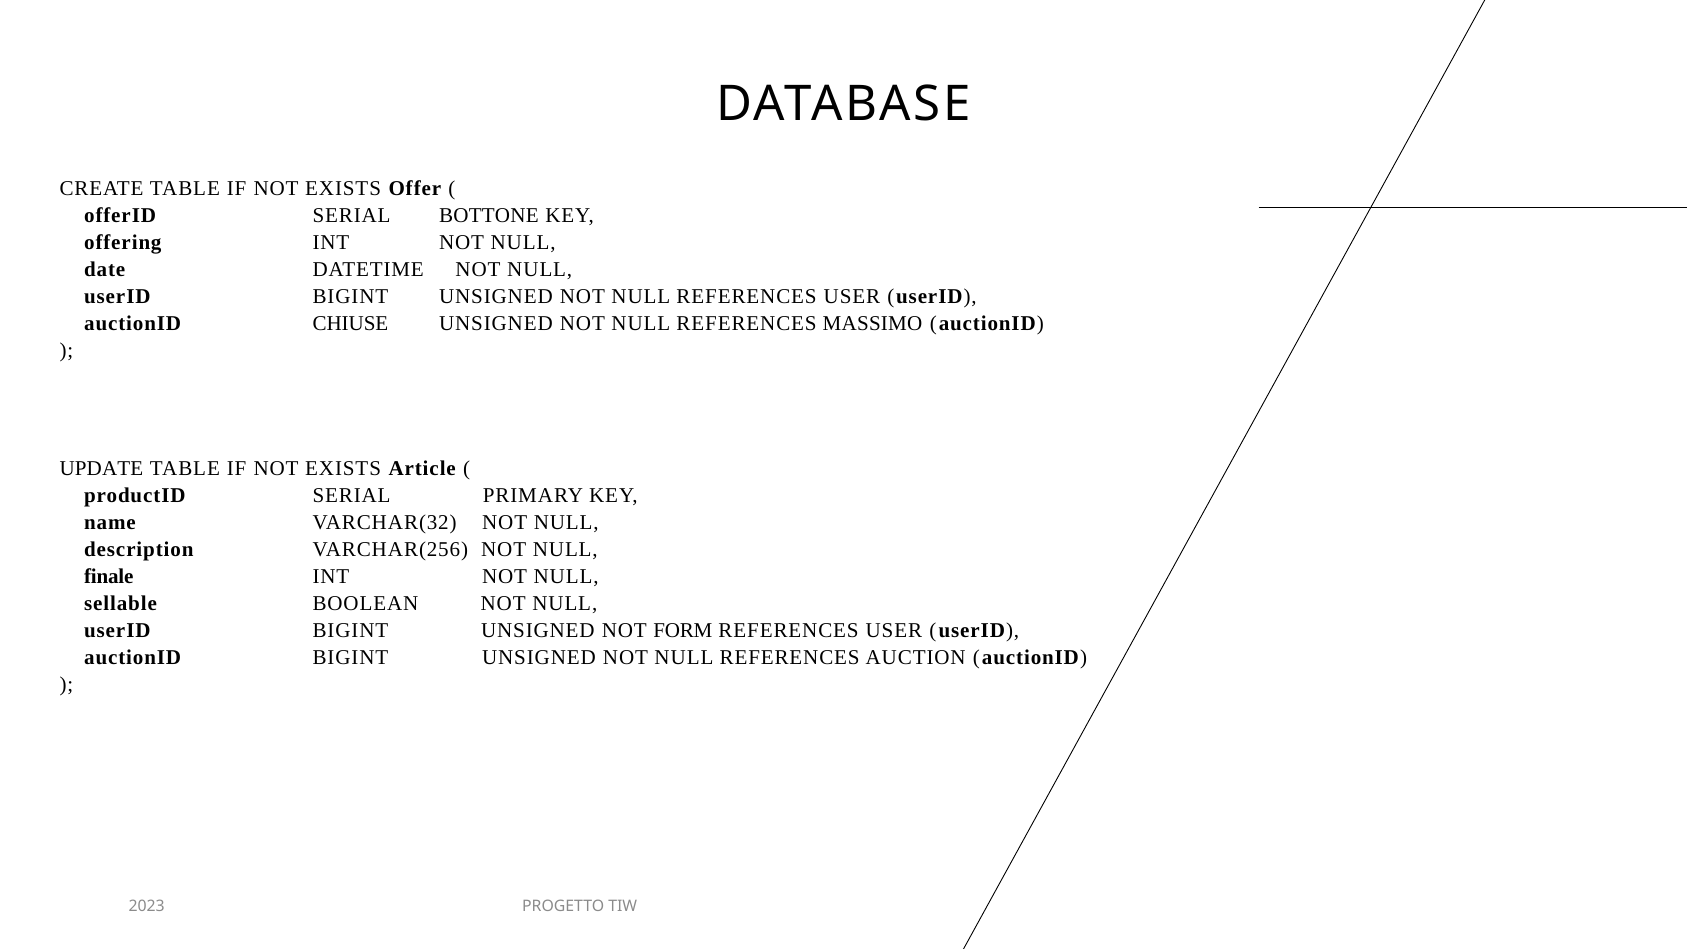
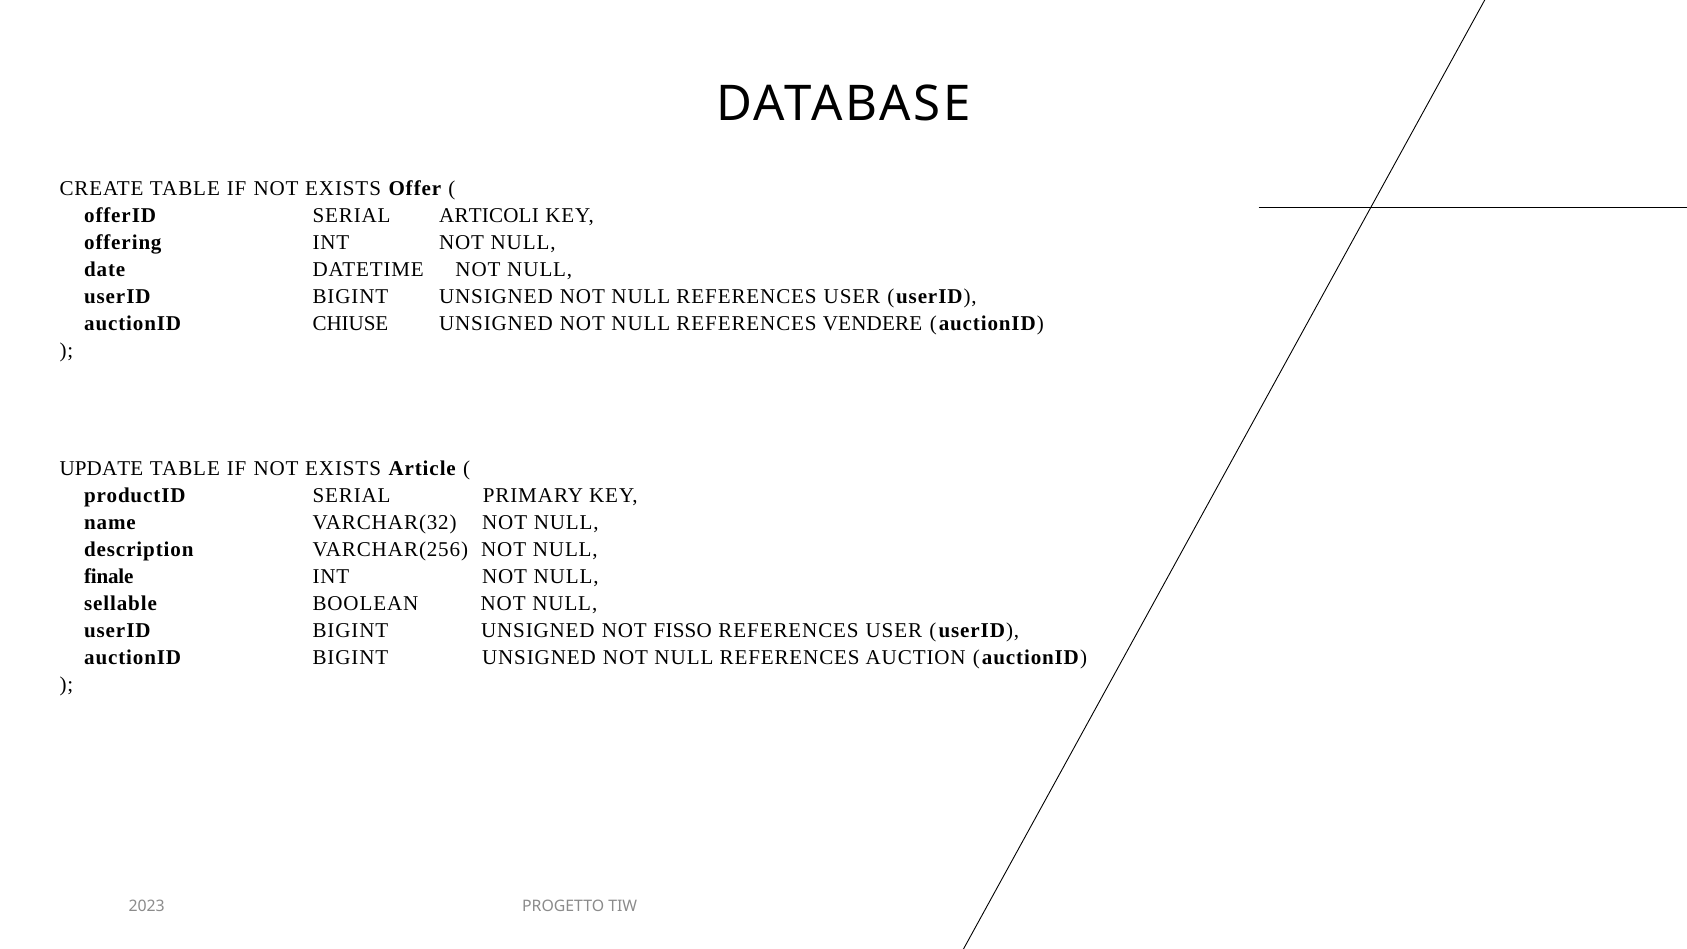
BOTTONE: BOTTONE -> ARTICOLI
MASSIMO: MASSIMO -> VENDERE
FORM: FORM -> FISSO
